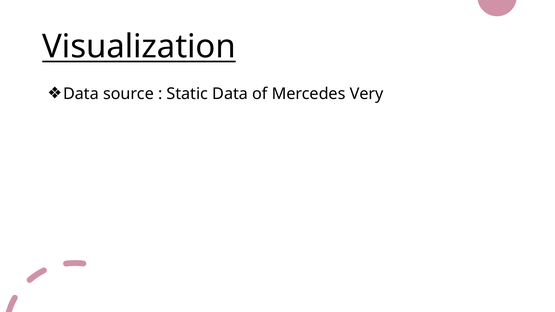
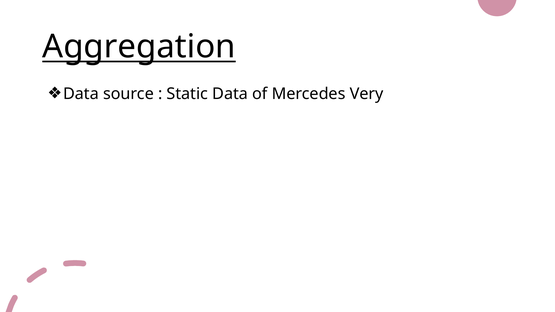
Visualization: Visualization -> Aggregation
